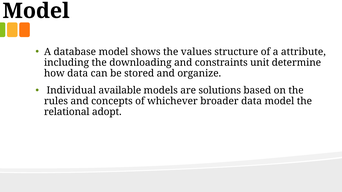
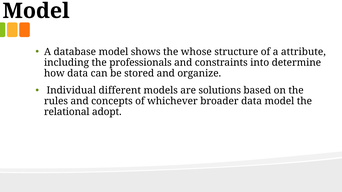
values: values -> whose
downloading: downloading -> professionals
unit: unit -> into
available: available -> different
